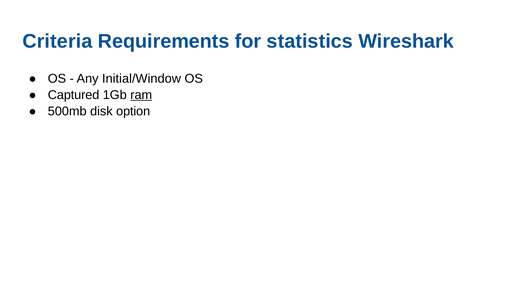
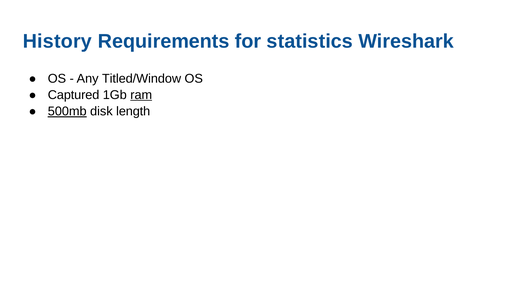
Criteria: Criteria -> History
Initial/Window: Initial/Window -> Titled/Window
500mb underline: none -> present
option: option -> length
